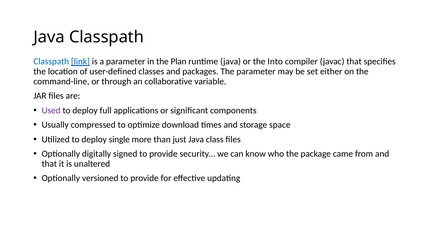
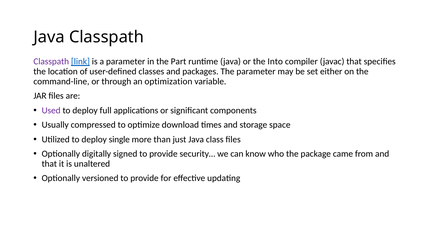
Classpath at (51, 62) colour: blue -> purple
Plan: Plan -> Part
collaborative: collaborative -> optimization
